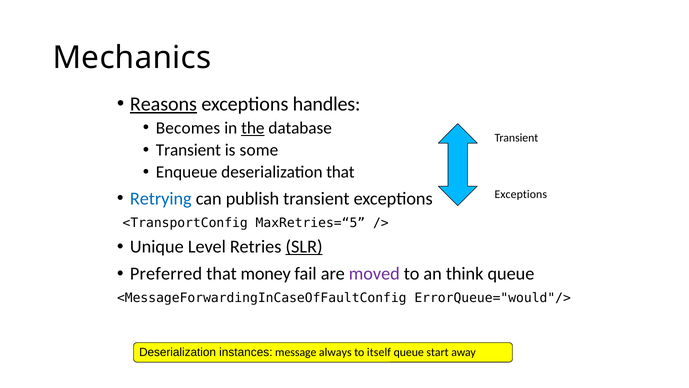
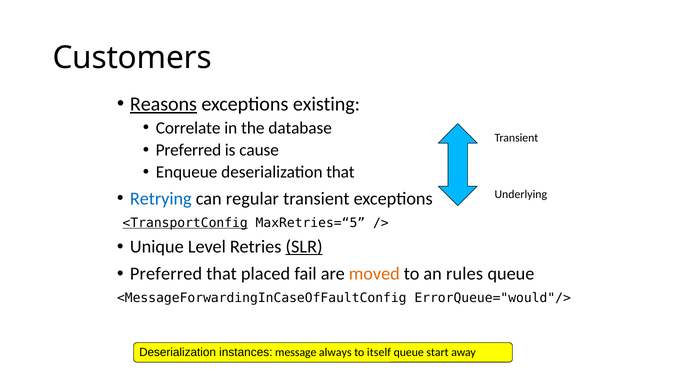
Mechanics: Mechanics -> Customers
handles: handles -> existing
Becomes: Becomes -> Correlate
the underline: present -> none
Transient at (188, 150): Transient -> Preferred
some: some -> cause
Exceptions at (521, 194): Exceptions -> Underlying
publish: publish -> regular
<TransportConfig underline: none -> present
money: money -> placed
moved colour: purple -> orange
think: think -> rules
